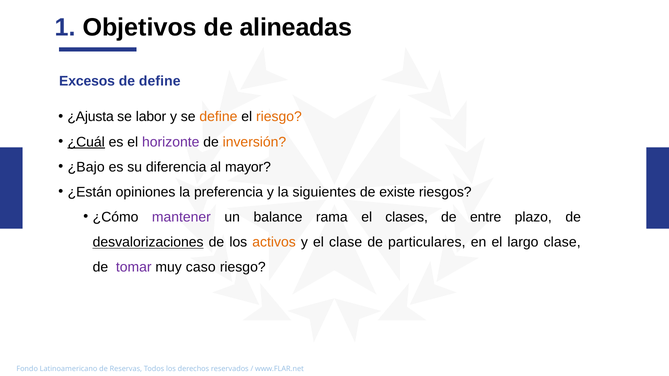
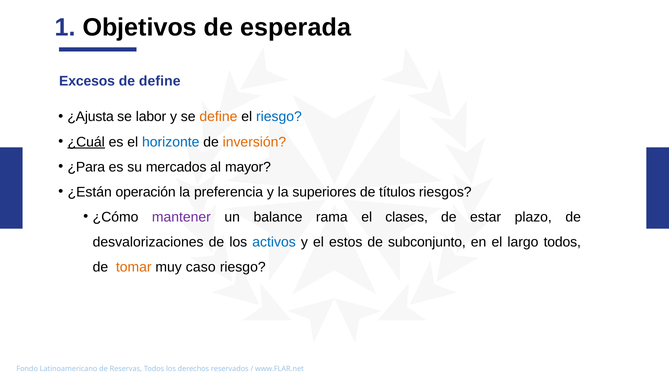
alineadas: alineadas -> esperada
riesgo at (279, 117) colour: orange -> blue
horizonte colour: purple -> blue
¿Bajo: ¿Bajo -> ¿Para
diferencia: diferencia -> mercados
opiniones: opiniones -> operación
siguientes: siguientes -> superiores
existe: existe -> títulos
entre: entre -> estar
desvalorizaciones underline: present -> none
activos colour: orange -> blue
el clase: clase -> estos
particulares: particulares -> subconjunto
largo clase: clase -> todos
tomar colour: purple -> orange
